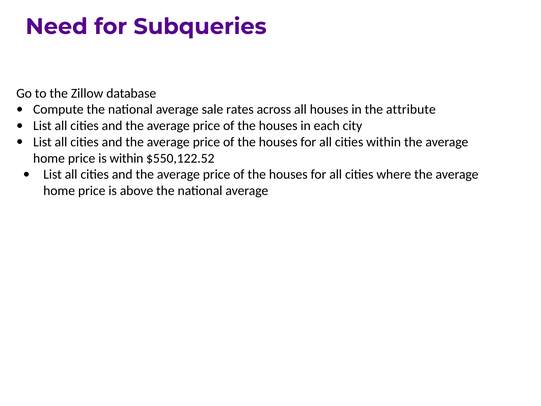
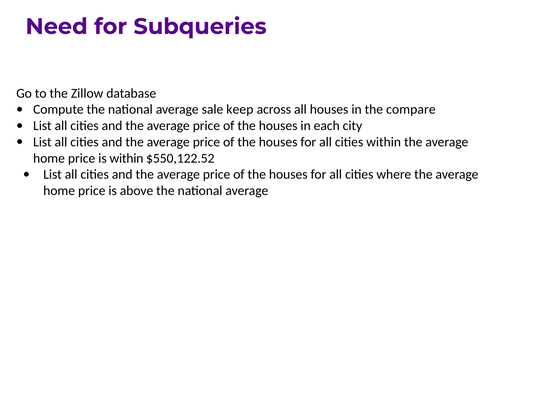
rates: rates -> keep
attribute: attribute -> compare
